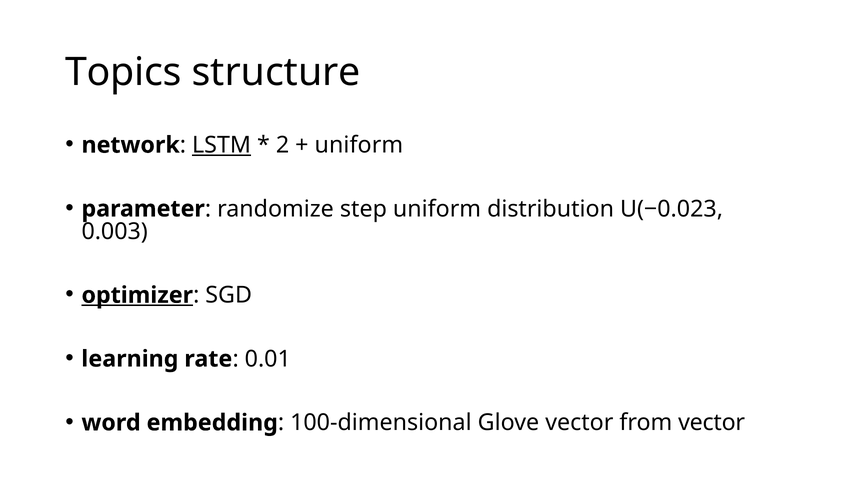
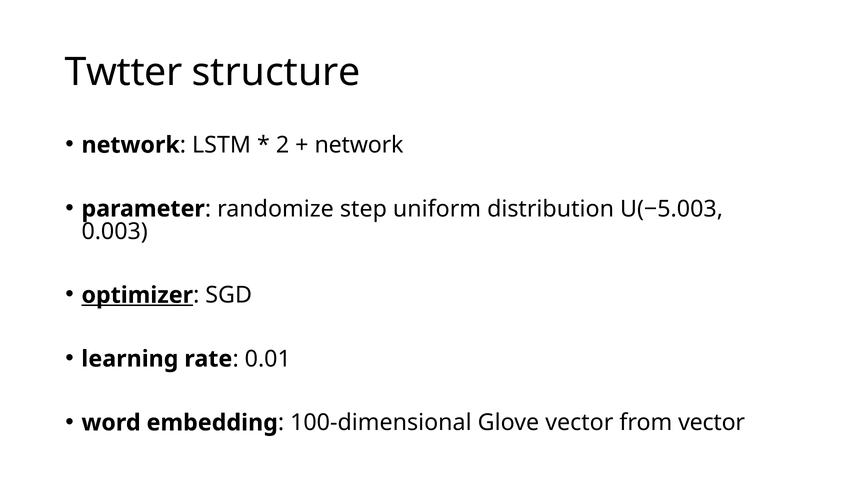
Topics: Topics -> Twtter
LSTM underline: present -> none
uniform at (359, 145): uniform -> network
U(−0.023: U(−0.023 -> U(−5.003
